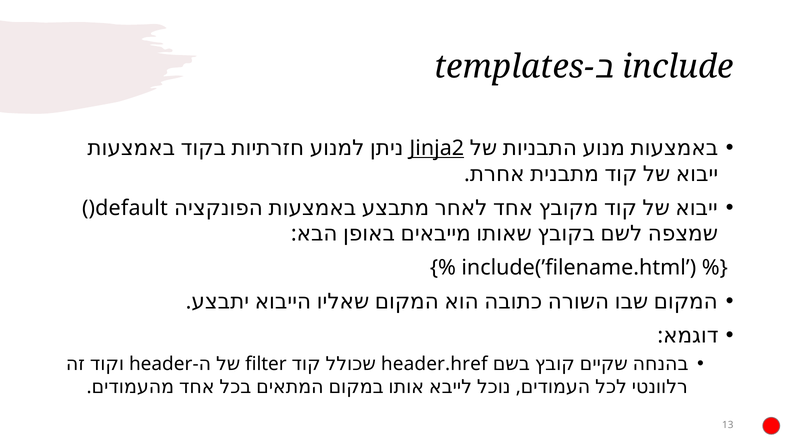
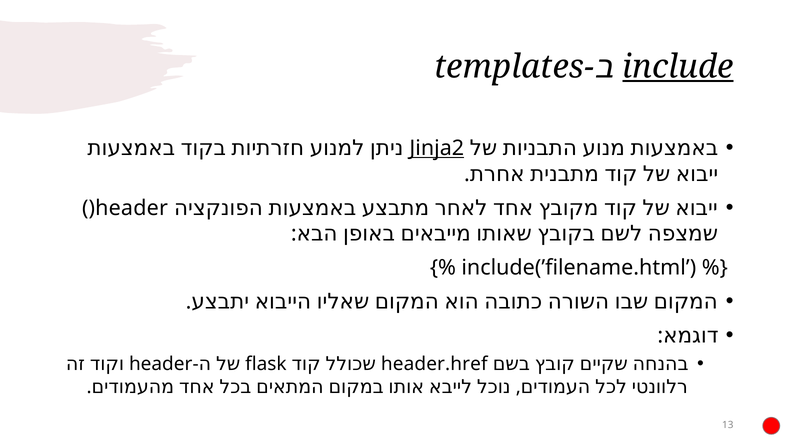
include underline: none -> present
default at (132, 208): default -> header
filter: filter -> flask
